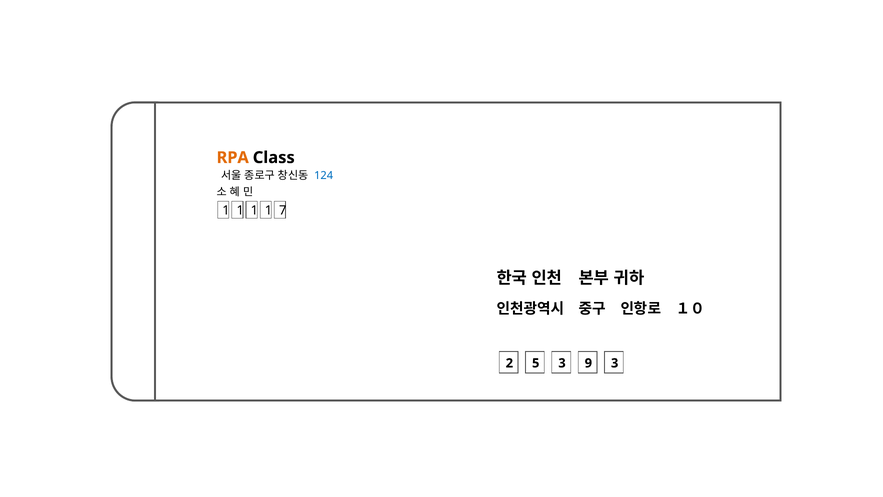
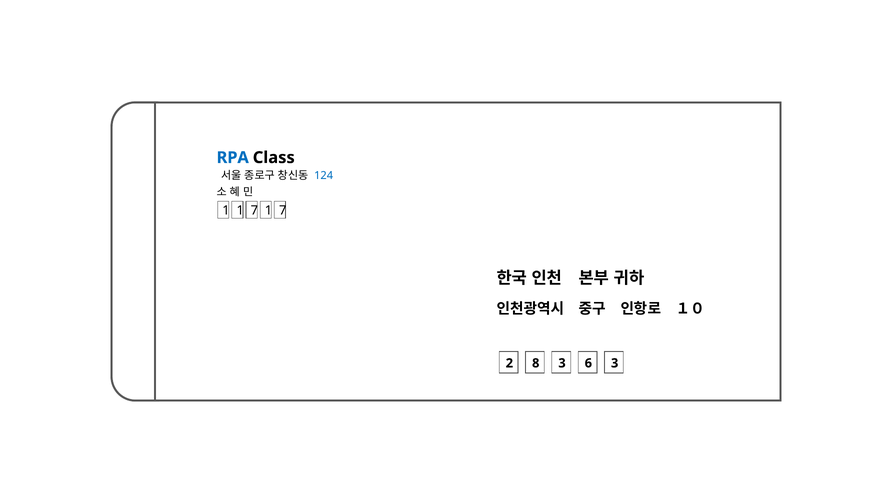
RPA colour: orange -> blue
1 at (254, 211): 1 -> 7
5: 5 -> 8
9: 9 -> 6
